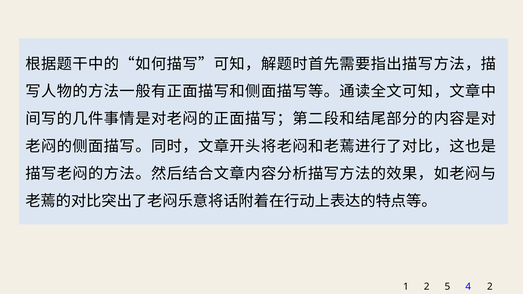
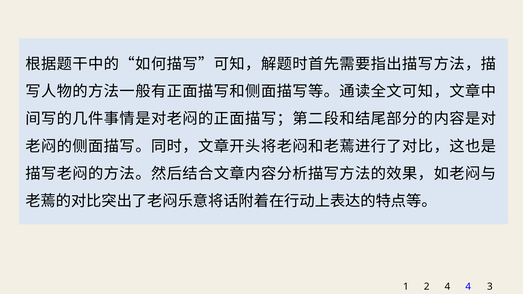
2 5: 5 -> 4
4 2: 2 -> 3
